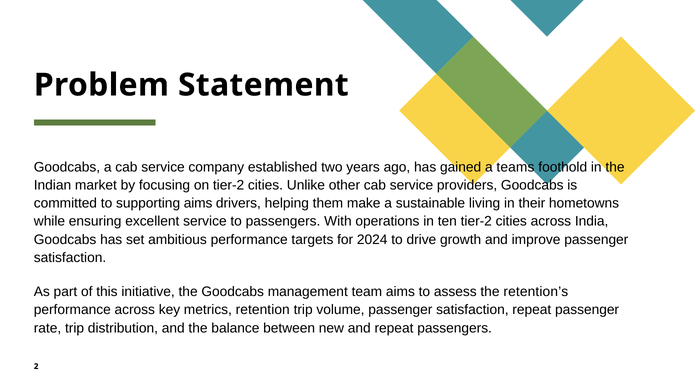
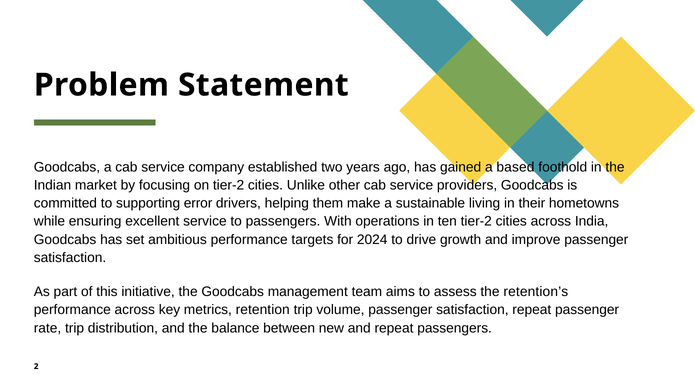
teams: teams -> based
supporting aims: aims -> error
